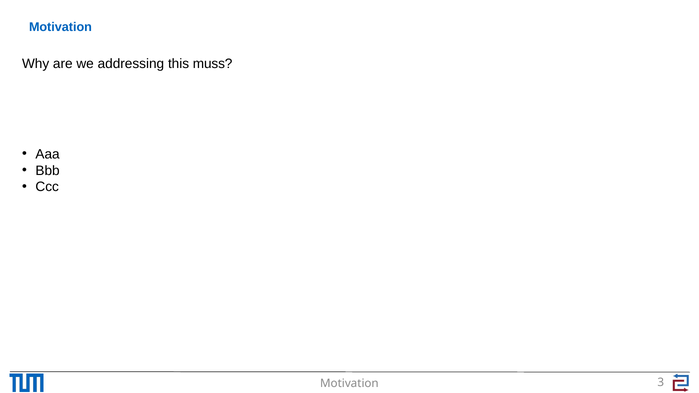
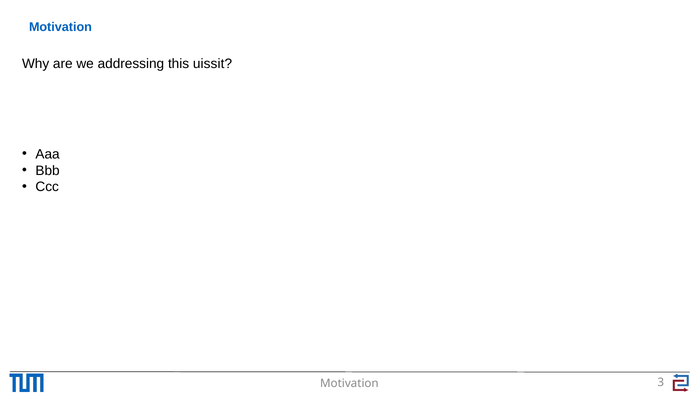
muss: muss -> uissit
